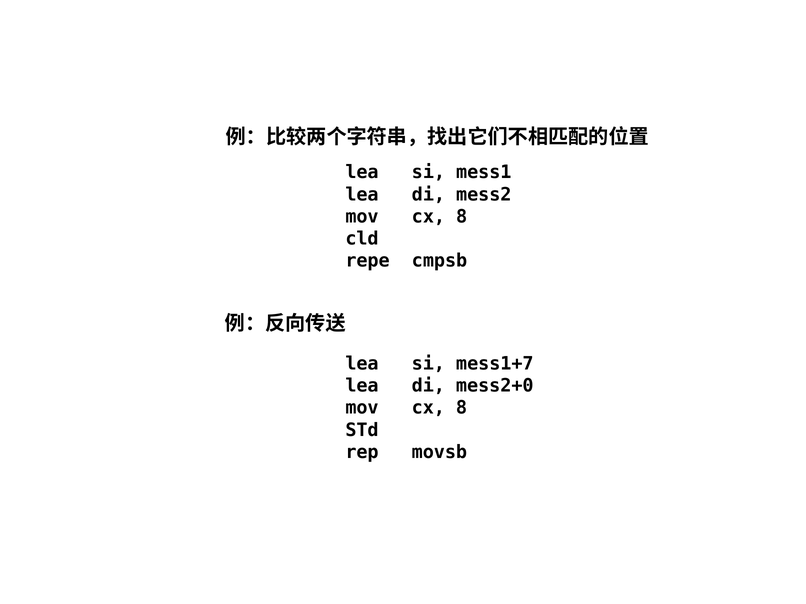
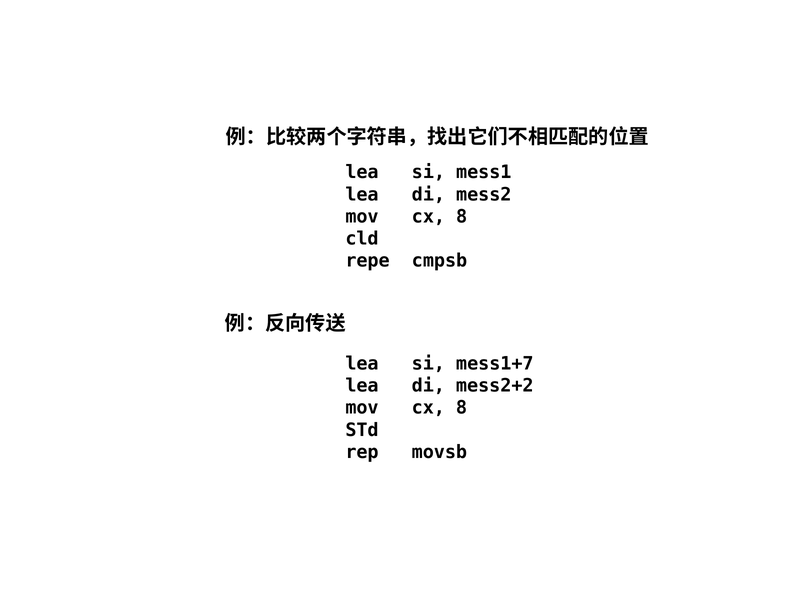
mess2+0: mess2+0 -> mess2+2
